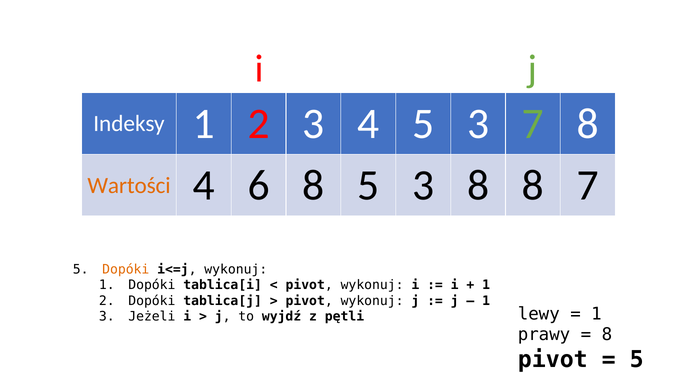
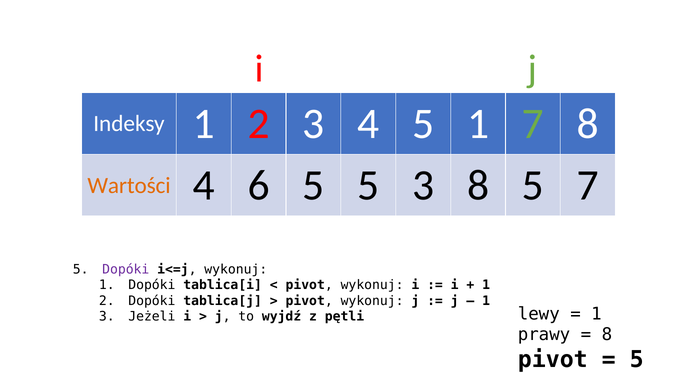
4 5 3: 3 -> 1
6 8: 8 -> 5
8 8: 8 -> 5
Dopóki at (126, 270) colour: orange -> purple
